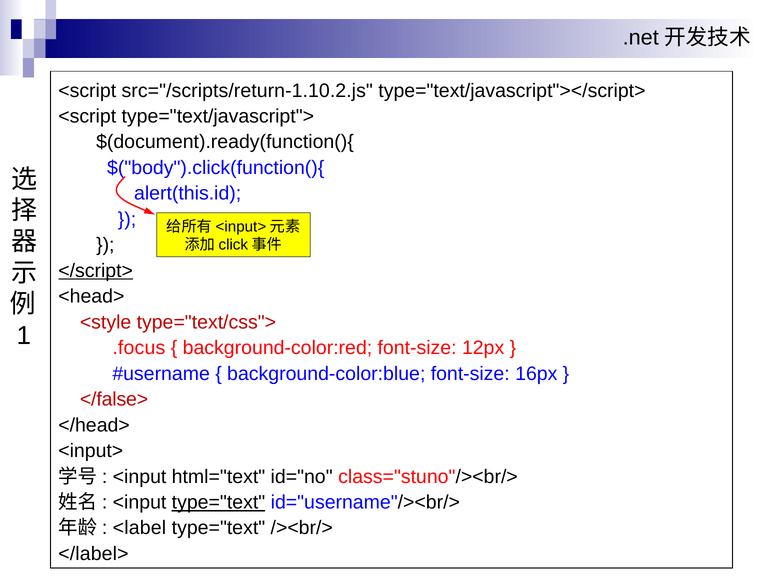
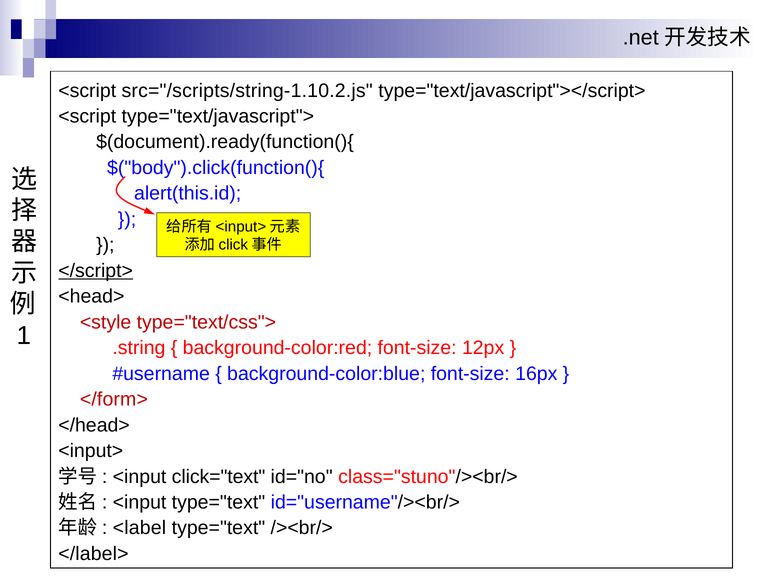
src="/scripts/return-1.10.2.js: src="/scripts/return-1.10.2.js -> src="/scripts/string-1.10.2.js
.focus: .focus -> .string
</false>: </false> -> </form>
html="text: html="text -> click="text
type="text at (218, 502) underline: present -> none
